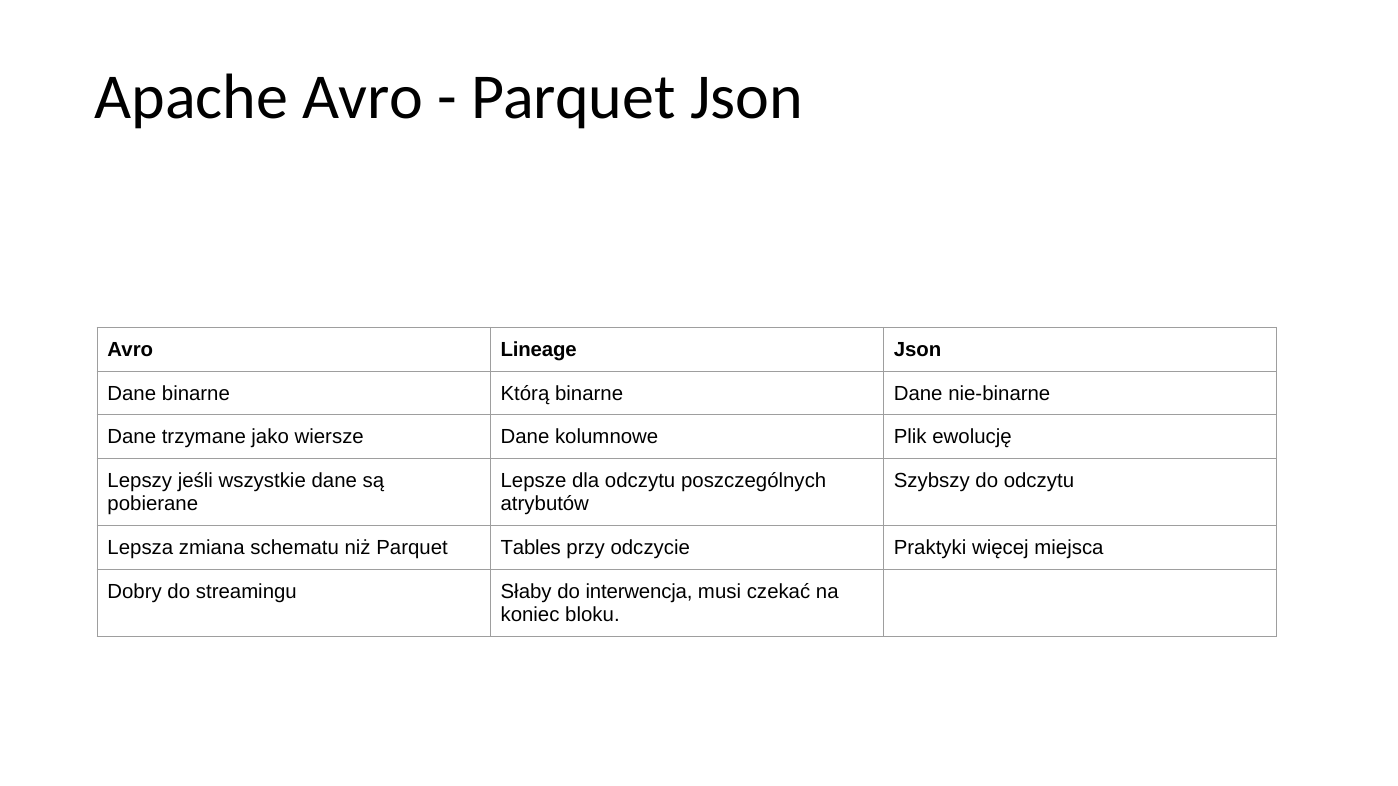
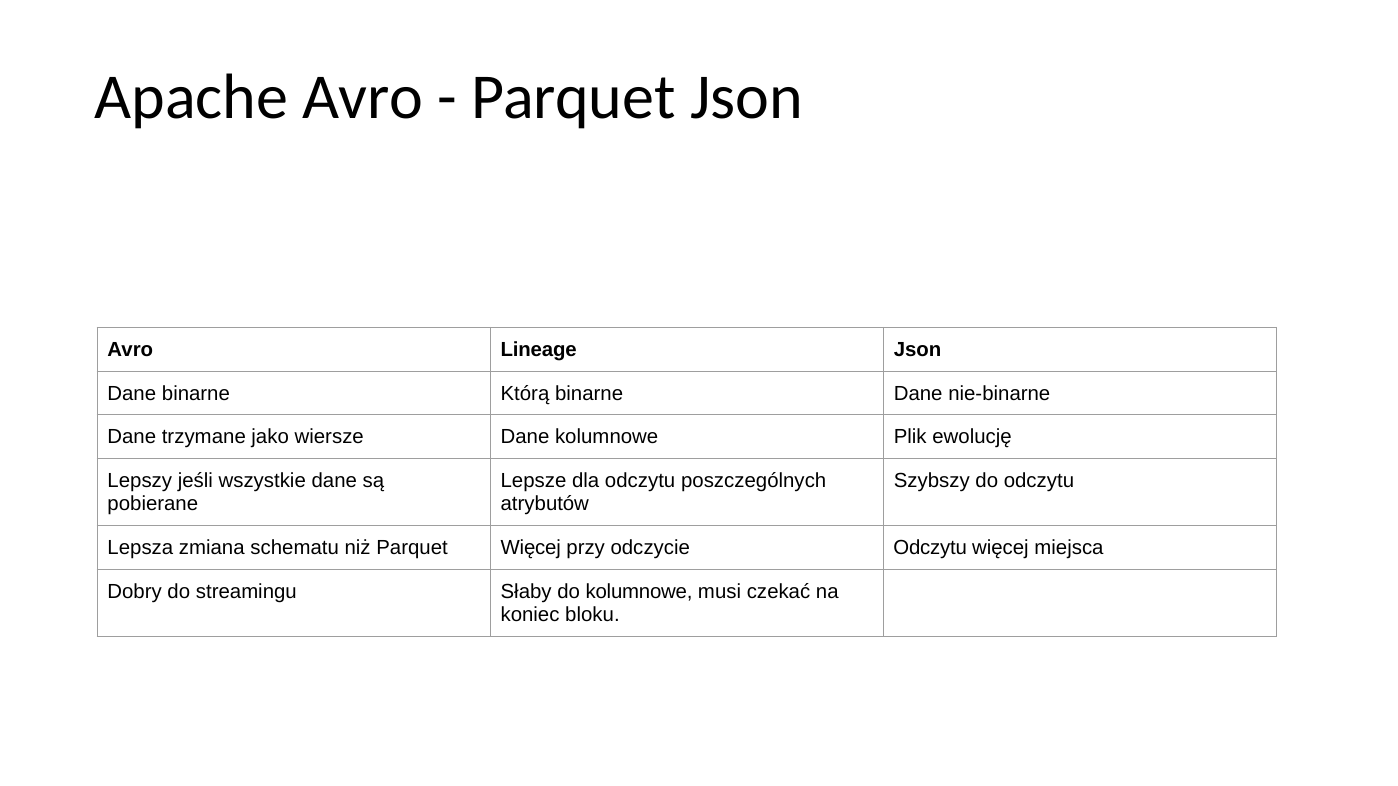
Parquet Tables: Tables -> Więcej
odczycie Praktyki: Praktyki -> Odczytu
do interwencja: interwencja -> kolumnowe
